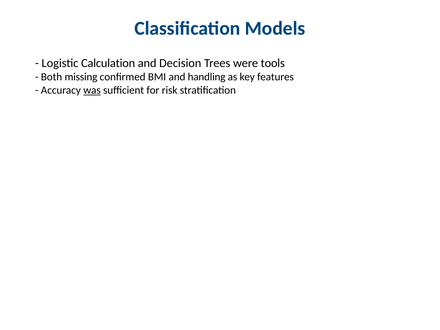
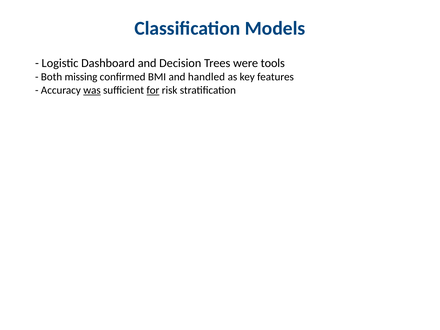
Calculation: Calculation -> Dashboard
handling: handling -> handled
for underline: none -> present
